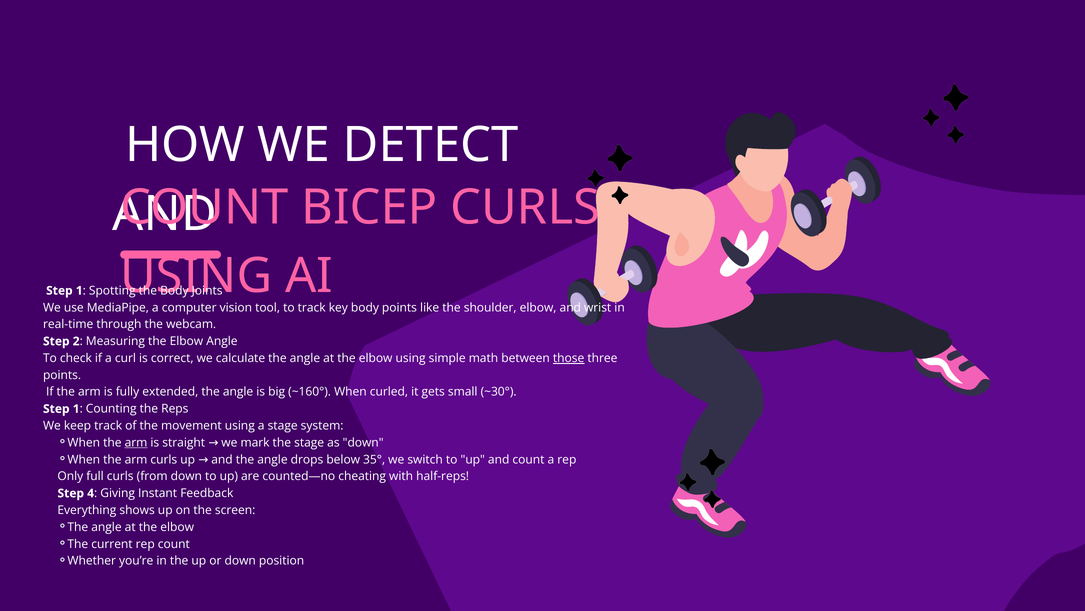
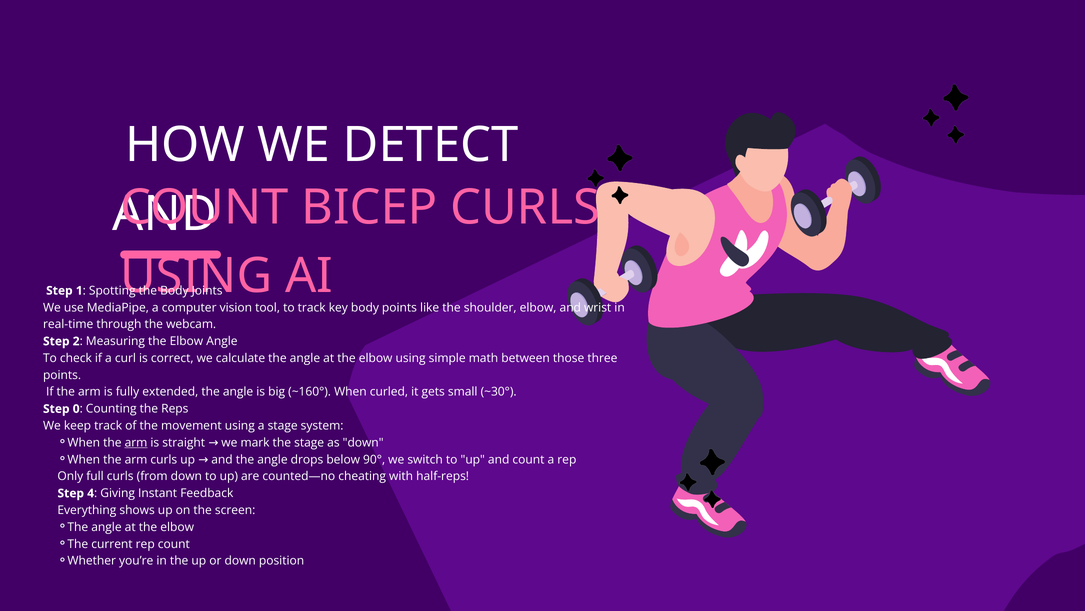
those underline: present -> none
1 at (76, 408): 1 -> 0
35°: 35° -> 90°
